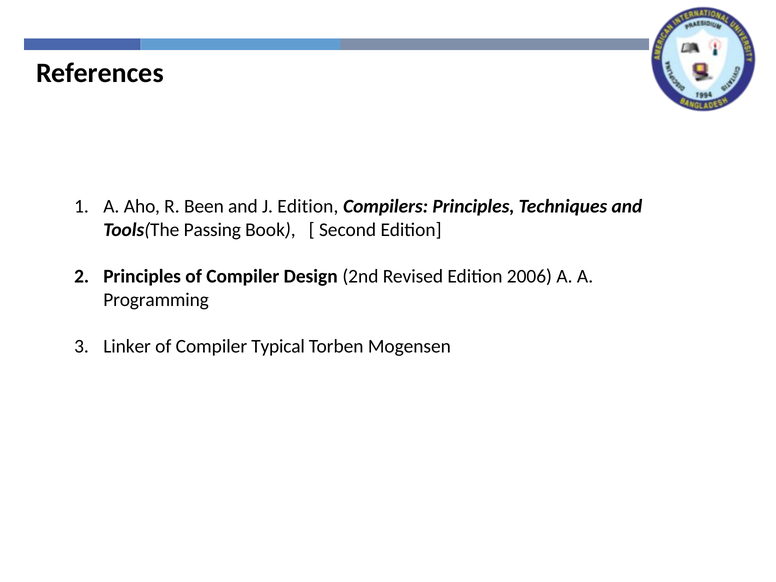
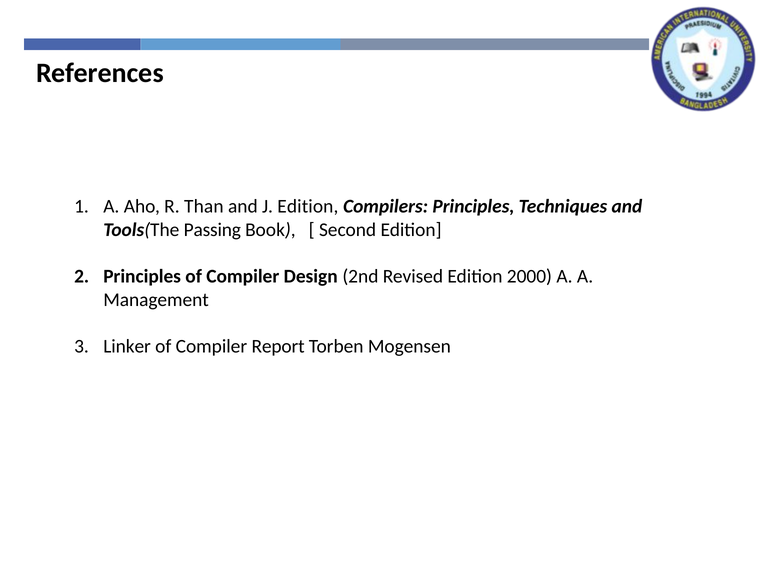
Been: Been -> Than
2006: 2006 -> 2000
Programming: Programming -> Management
Typical: Typical -> Report
